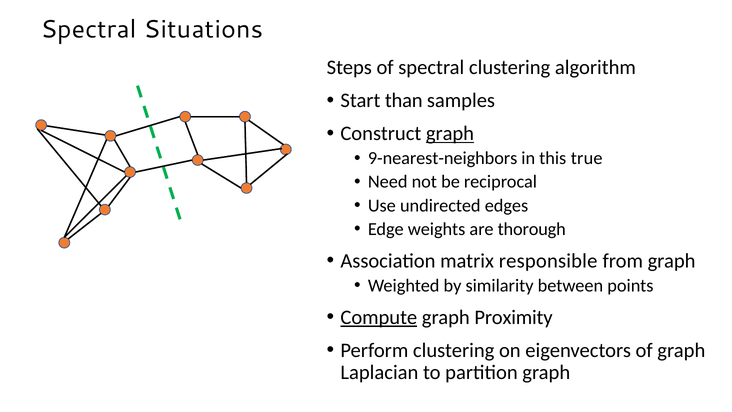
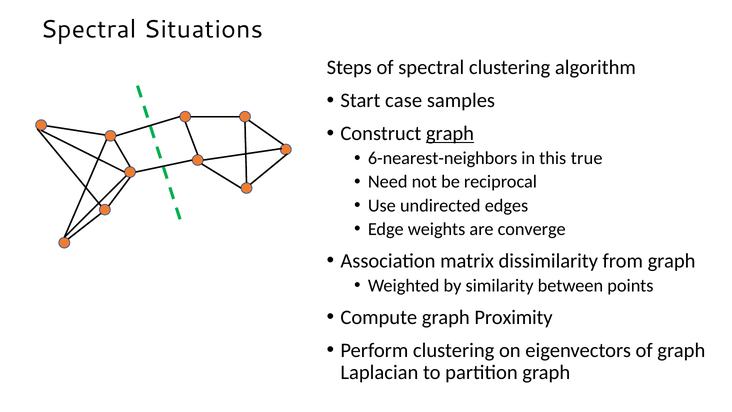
than: than -> case
9-nearest-neighbors: 9-nearest-neighbors -> 6-nearest-neighbors
thorough: thorough -> converge
responsible: responsible -> dissimilarity
Compute underline: present -> none
